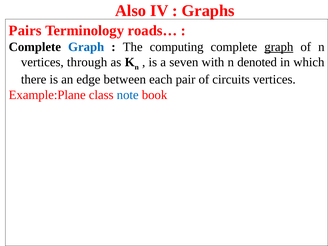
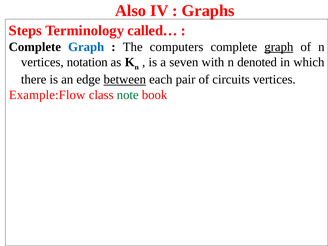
Pairs: Pairs -> Steps
roads…: roads… -> called…
computing: computing -> computers
through: through -> notation
between underline: none -> present
Example:Plane: Example:Plane -> Example:Flow
note colour: blue -> green
